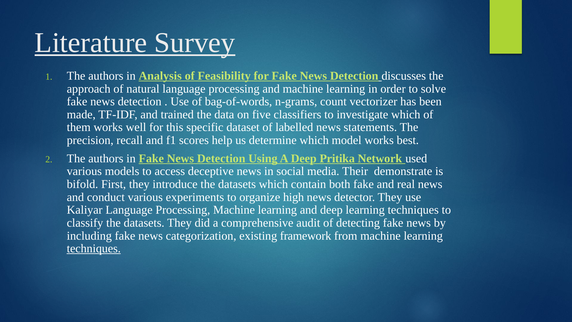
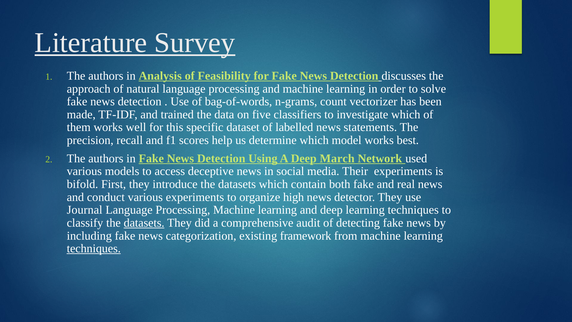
Pritika: Pritika -> March
Their demonstrate: demonstrate -> experiments
Kaliyar: Kaliyar -> Journal
datasets at (144, 223) underline: none -> present
